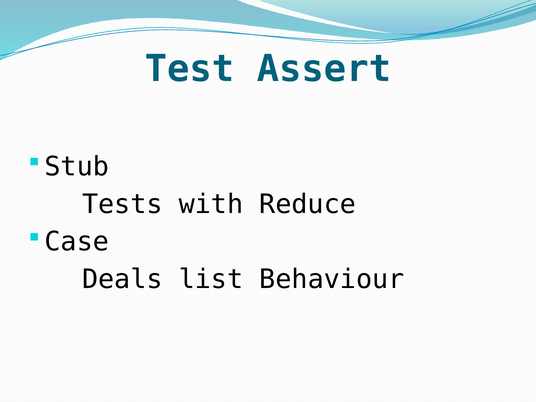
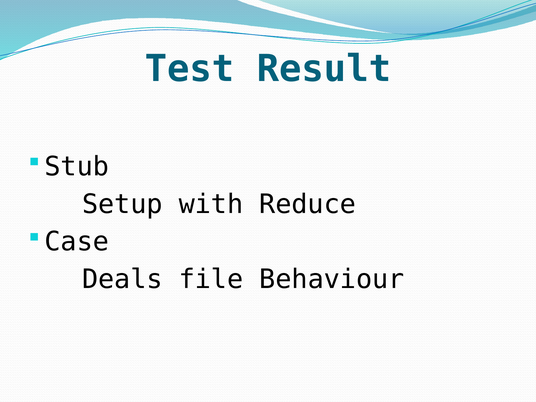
Assert: Assert -> Result
Tests: Tests -> Setup
list: list -> file
